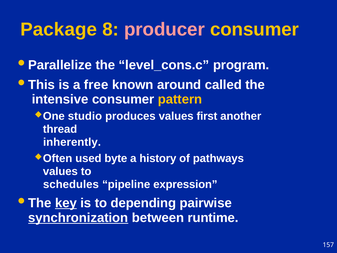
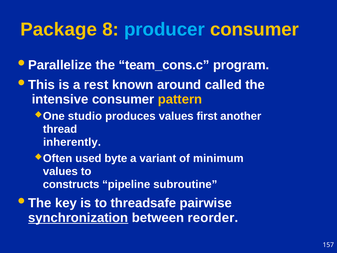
producer colour: pink -> light blue
level_cons.c: level_cons.c -> team_cons.c
free: free -> rest
history: history -> variant
pathways: pathways -> minimum
schedules: schedules -> constructs
expression: expression -> subroutine
key underline: present -> none
depending: depending -> threadsafe
runtime: runtime -> reorder
